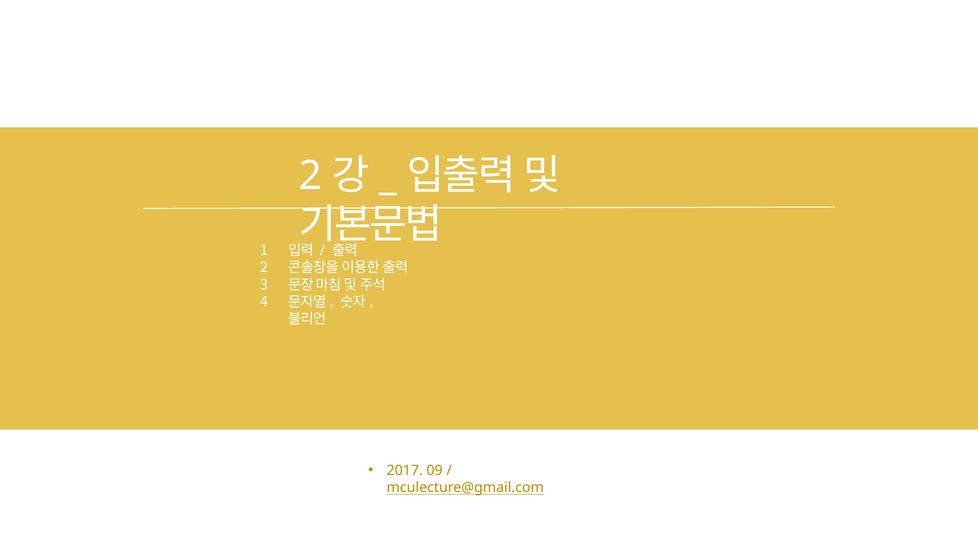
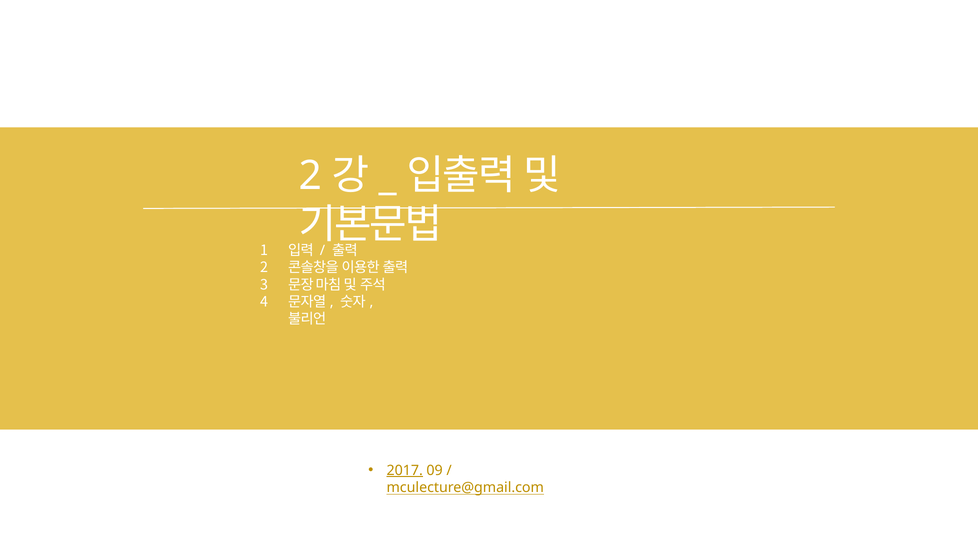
2017 underline: none -> present
